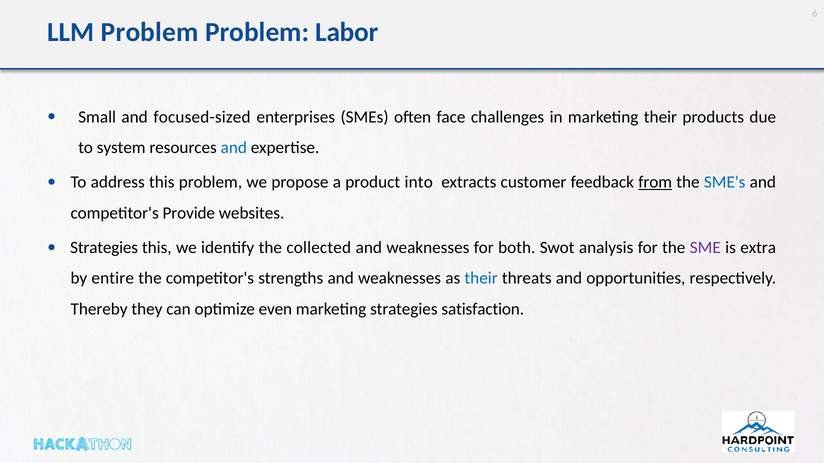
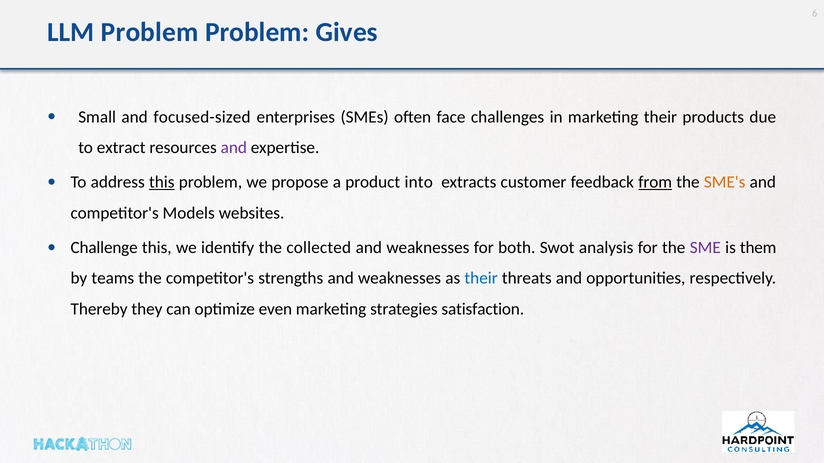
Labor: Labor -> Gives
system: system -> extract
and at (234, 148) colour: blue -> purple
this at (162, 182) underline: none -> present
SME's colour: blue -> orange
Provide: Provide -> Models
Strategies at (104, 248): Strategies -> Challenge
extra: extra -> them
entire: entire -> teams
